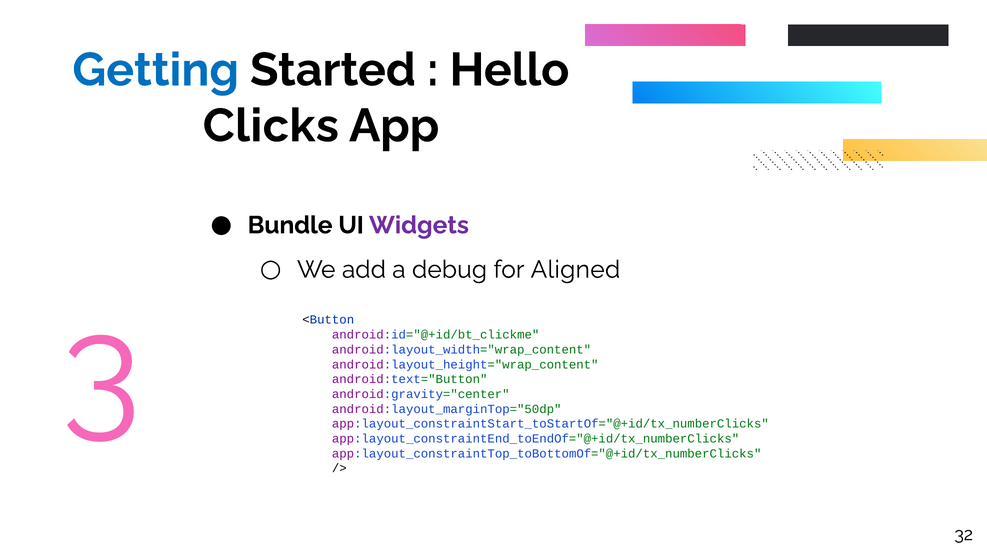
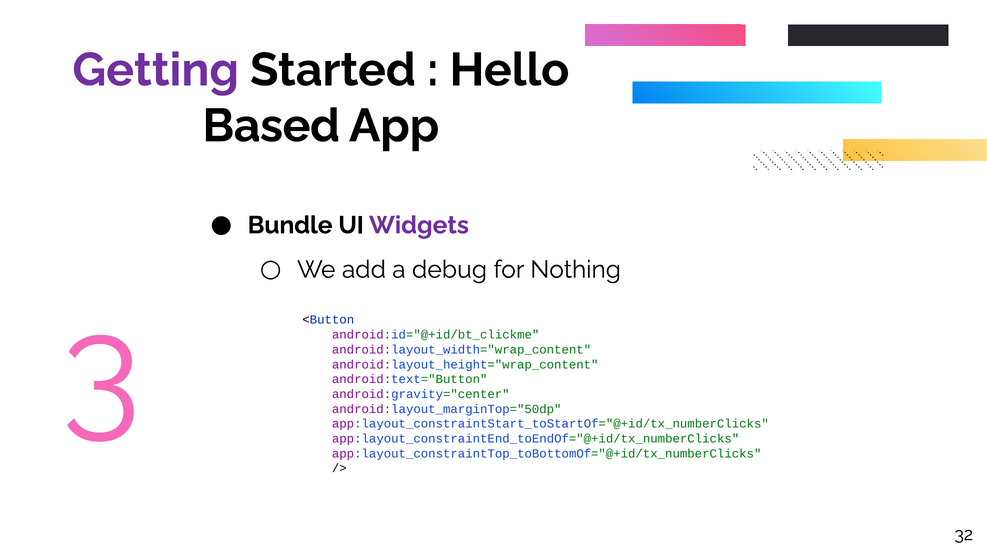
Getting colour: blue -> purple
Clicks: Clicks -> Based
Aligned: Aligned -> Nothing
